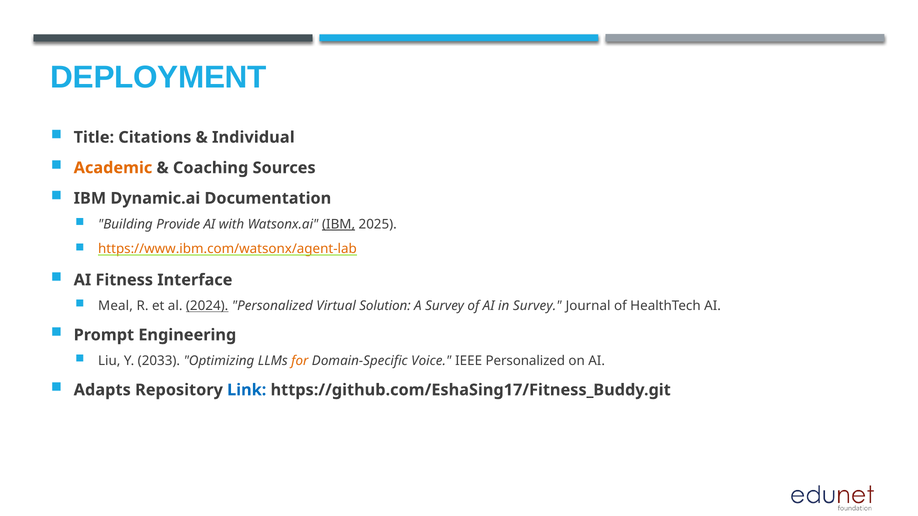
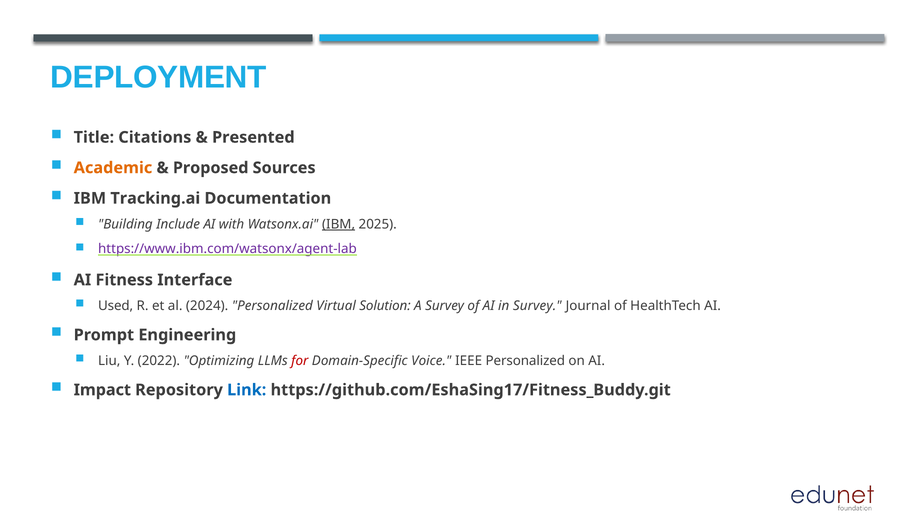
Individual: Individual -> Presented
Coaching: Coaching -> Proposed
Dynamic.ai: Dynamic.ai -> Tracking.ai
Provide: Provide -> Include
https://www.ibm.com/watsonx/agent-lab colour: orange -> purple
Meal: Meal -> Used
2024 underline: present -> none
2033: 2033 -> 2022
for colour: orange -> red
Adapts: Adapts -> Impact
